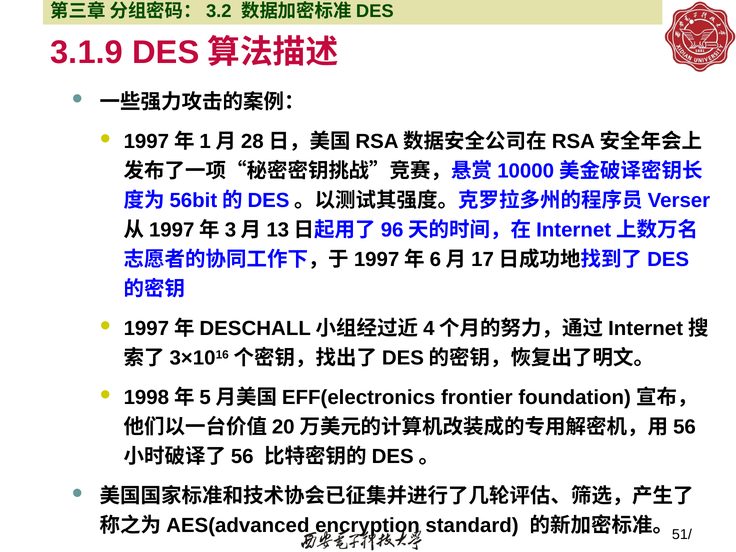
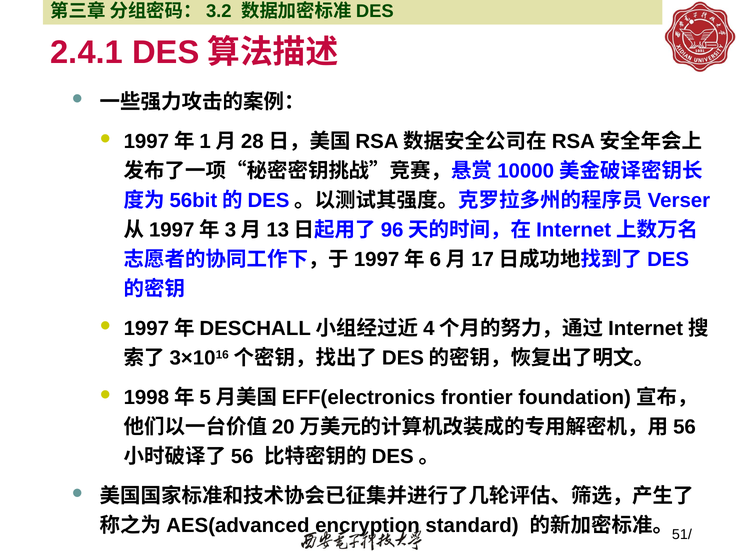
3.1.9: 3.1.9 -> 2.4.1
